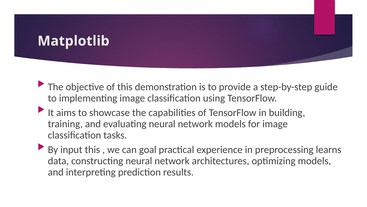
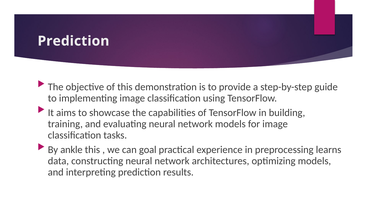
Matplotlib at (73, 41): Matplotlib -> Prediction
input: input -> ankle
